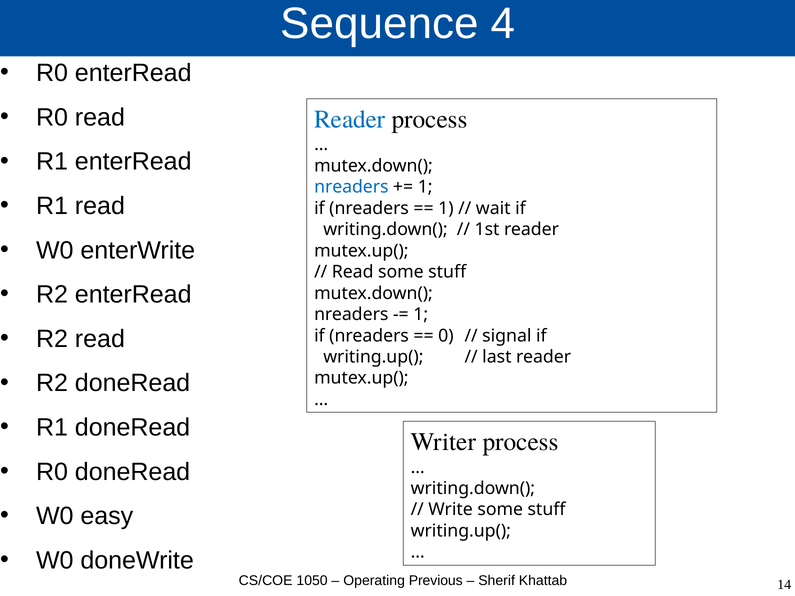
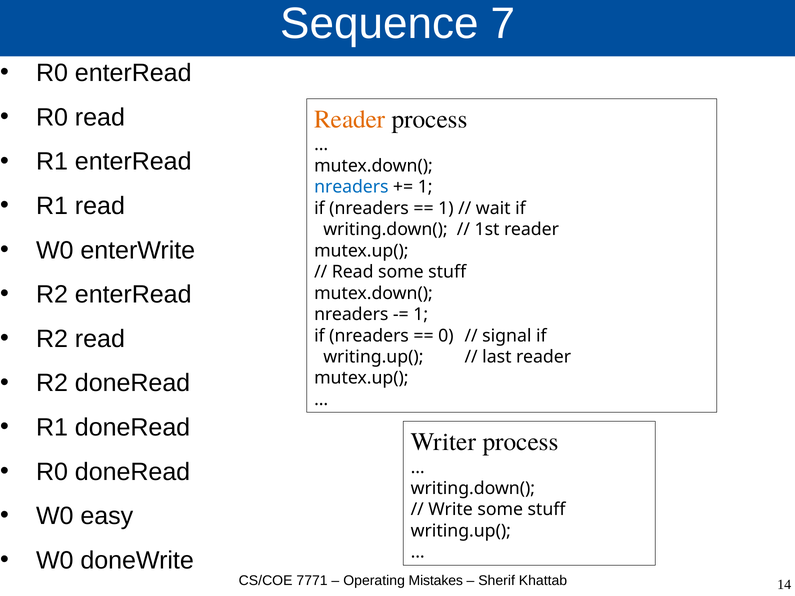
4: 4 -> 7
Reader at (350, 119) colour: blue -> orange
1050: 1050 -> 7771
Previous: Previous -> Mistakes
